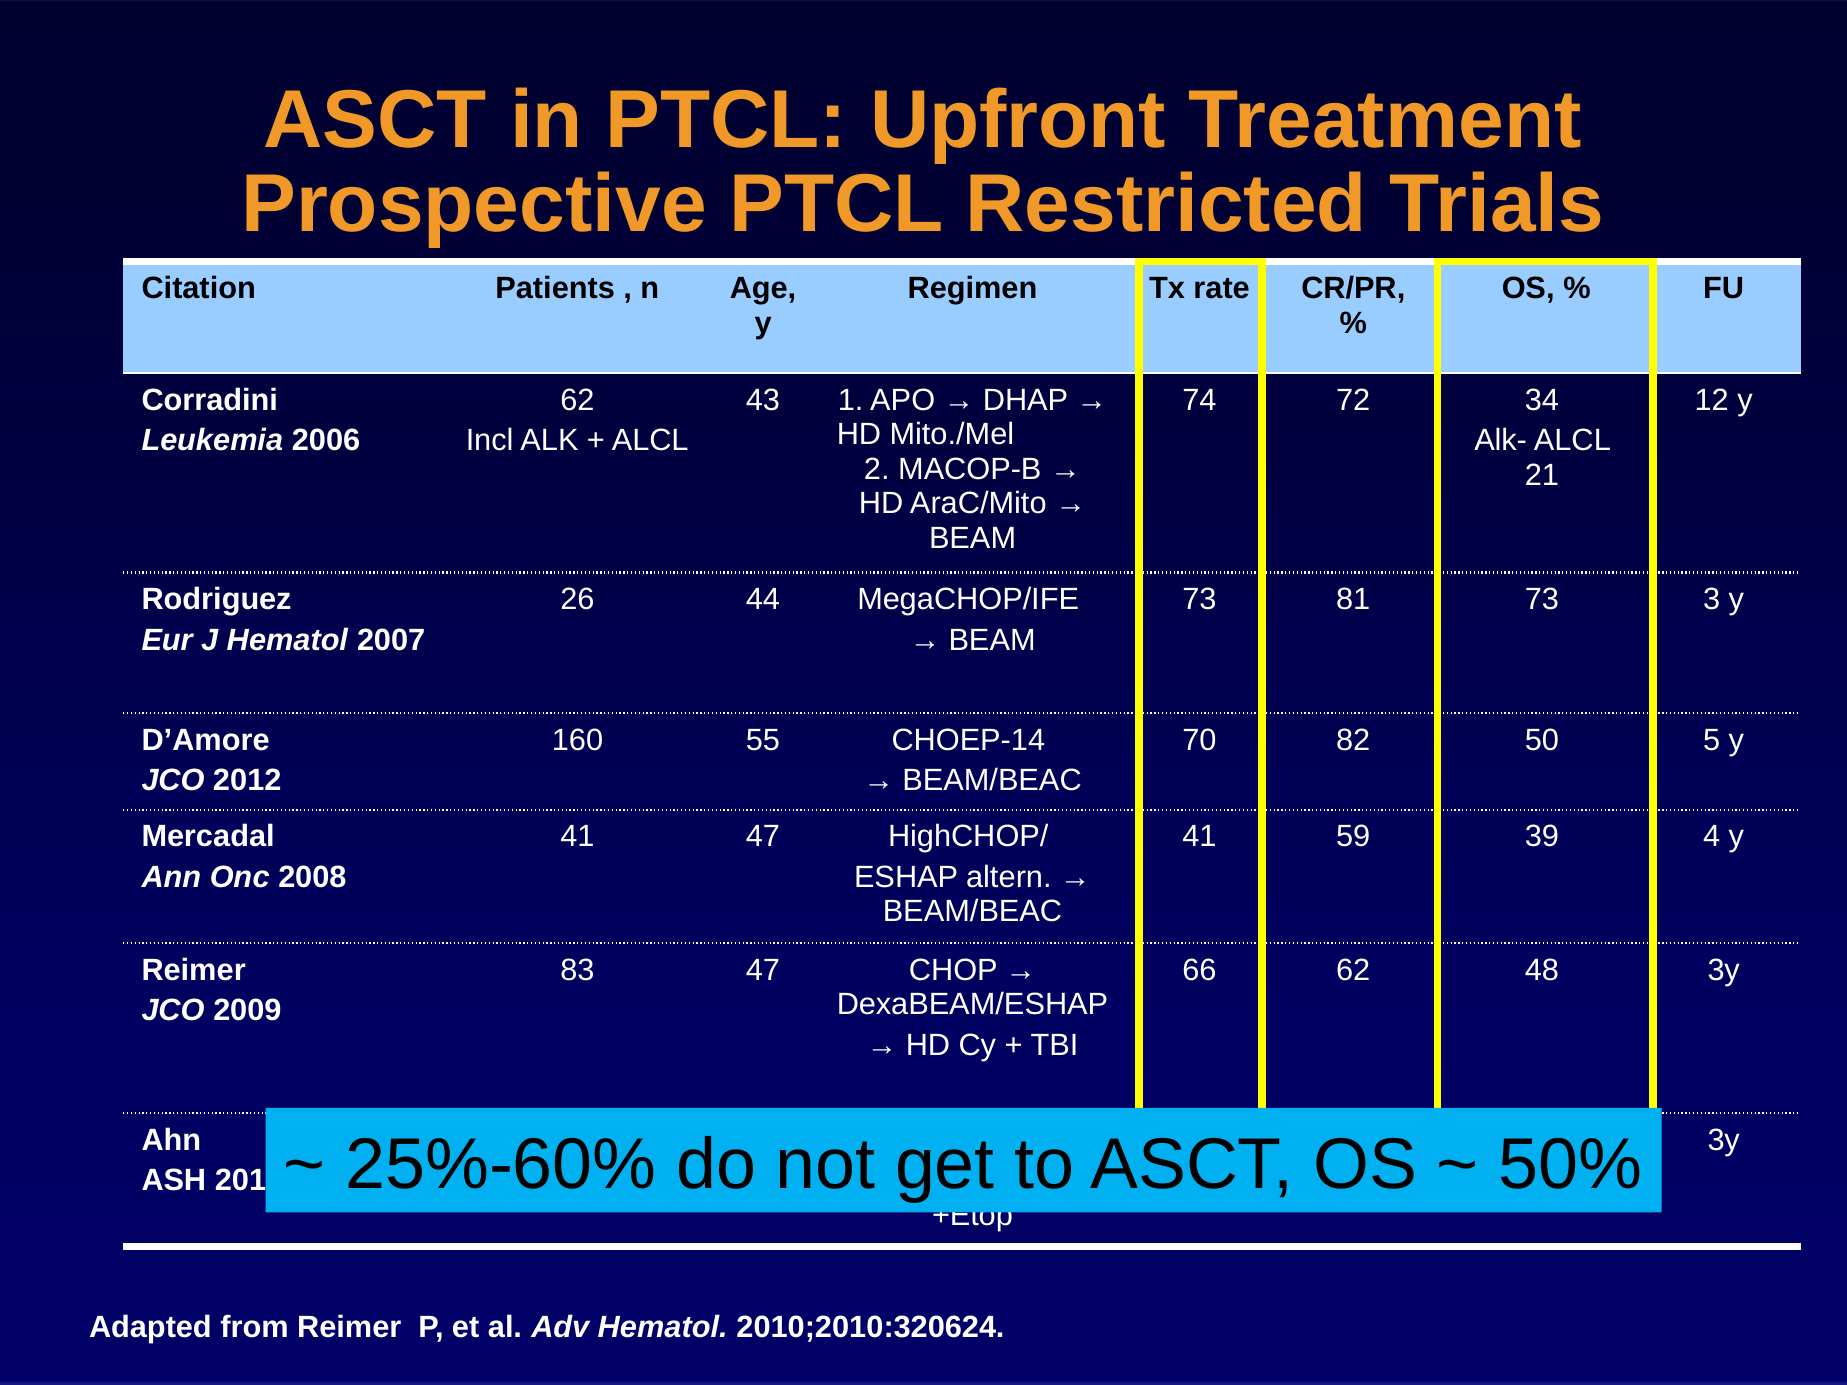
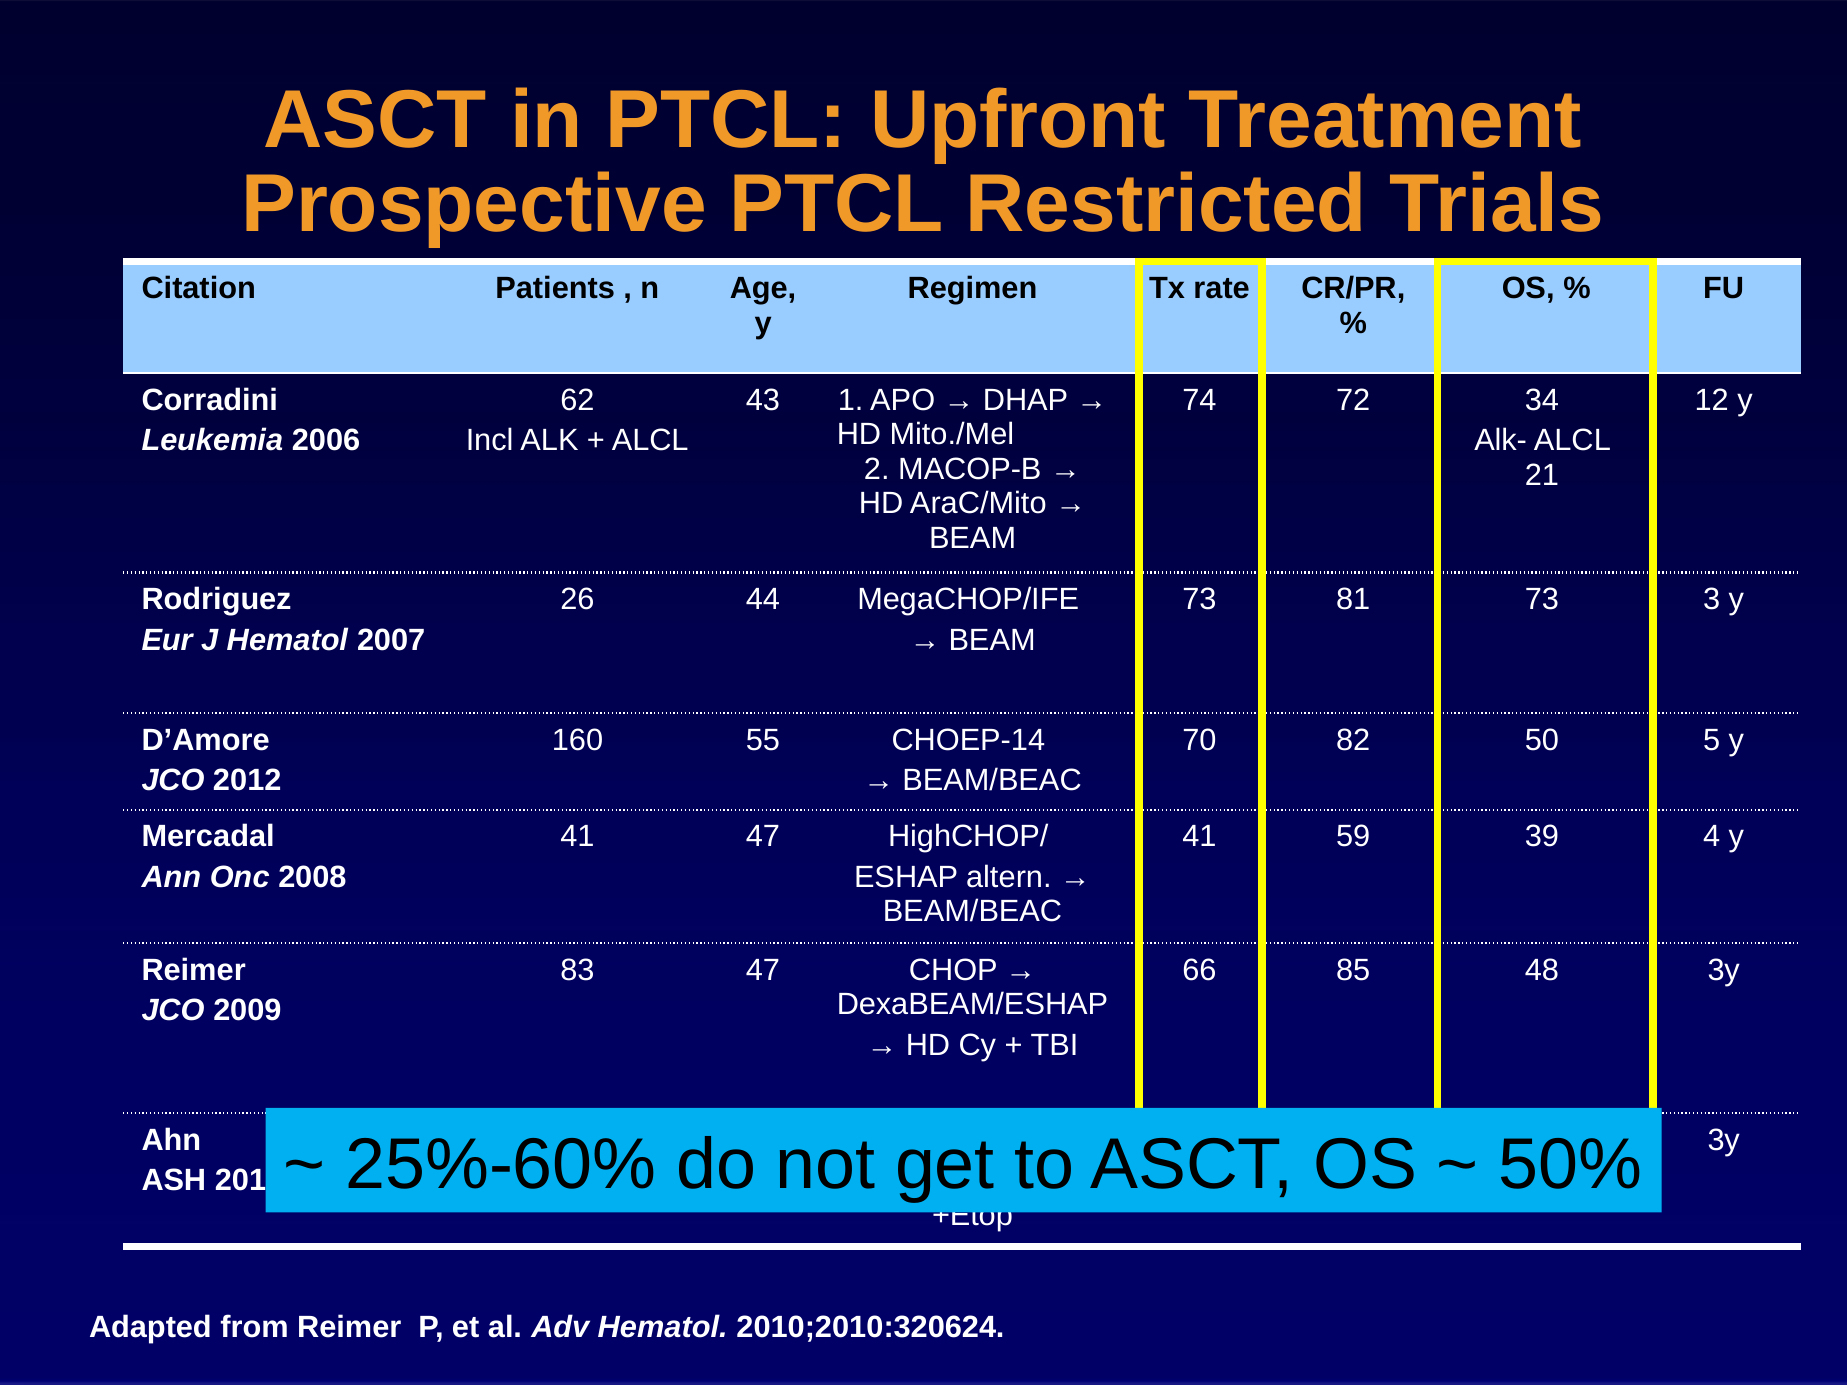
66 62: 62 -> 85
